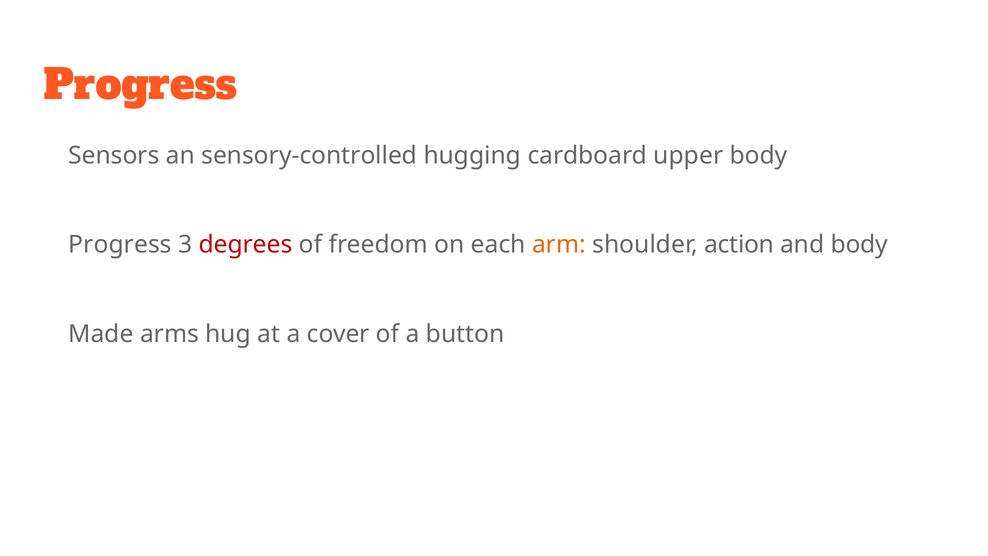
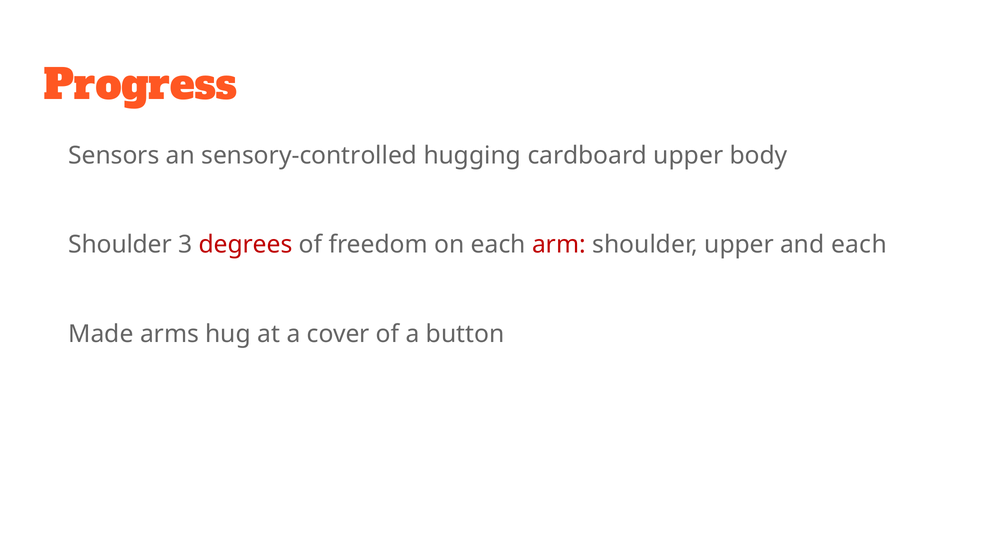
Progress at (120, 245): Progress -> Shoulder
arm colour: orange -> red
shoulder action: action -> upper
and body: body -> each
